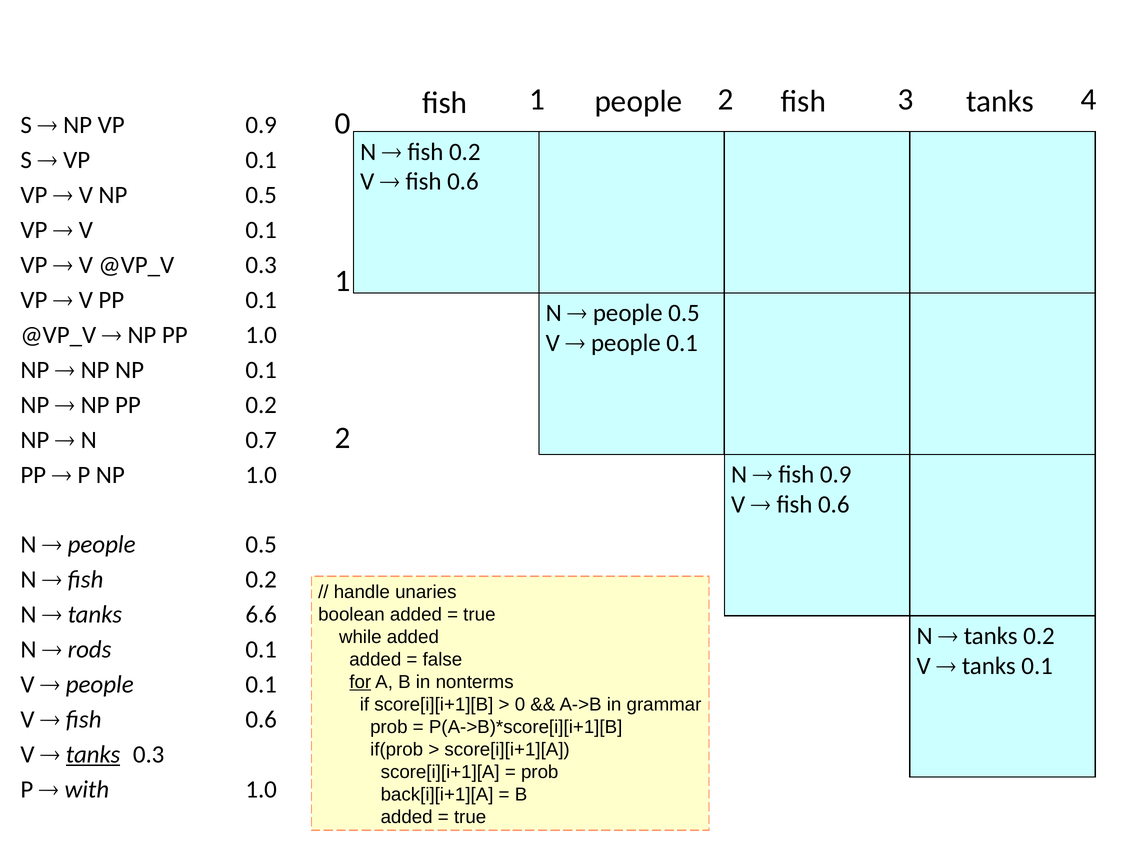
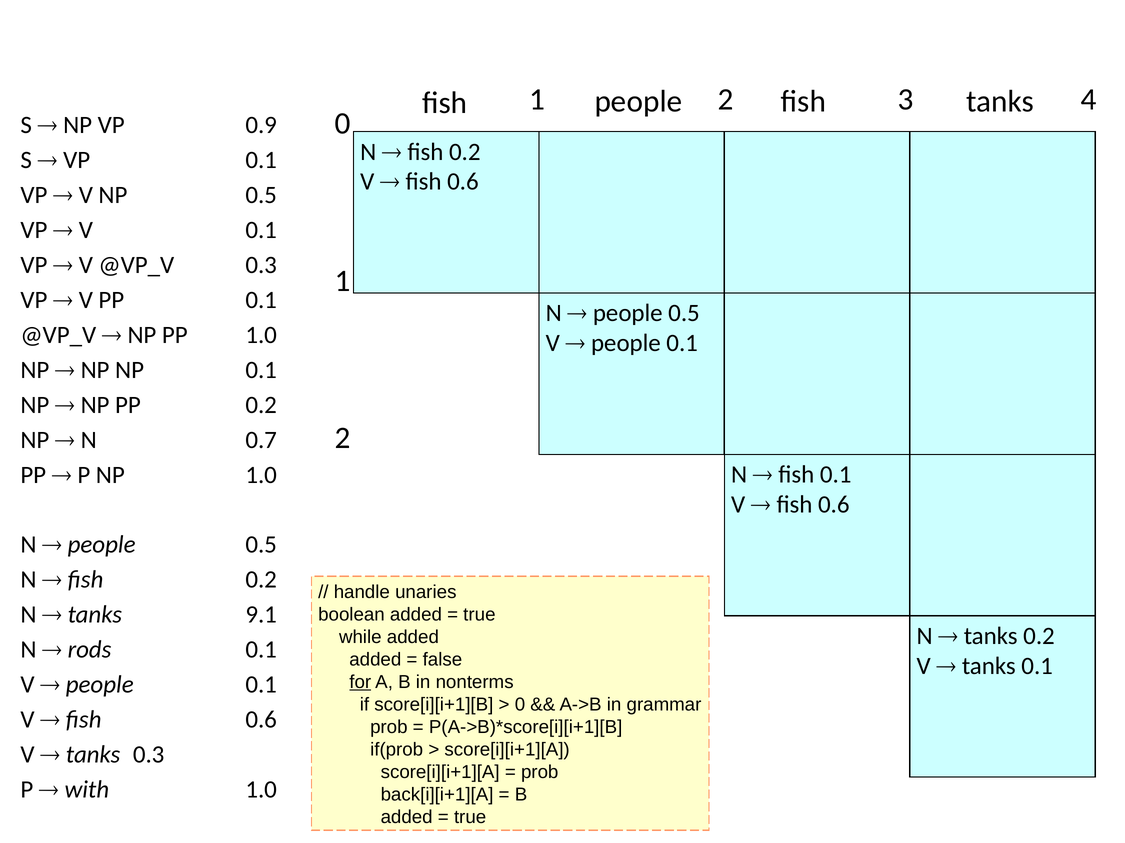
fish 0.9: 0.9 -> 0.1
6.6: 6.6 -> 9.1
tanks at (93, 755) underline: present -> none
